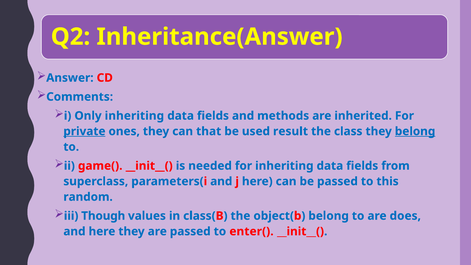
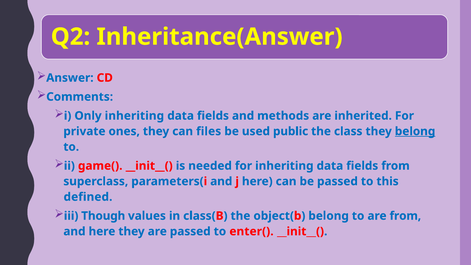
private underline: present -> none
that: that -> files
result: result -> public
random: random -> defined
are does: does -> from
